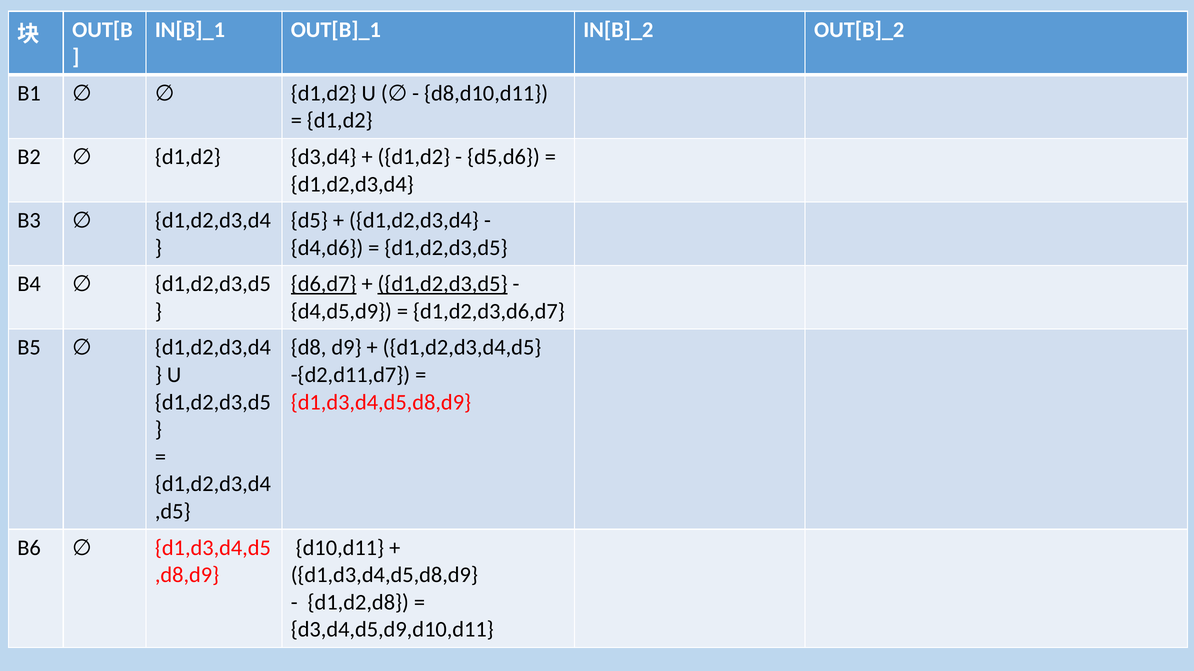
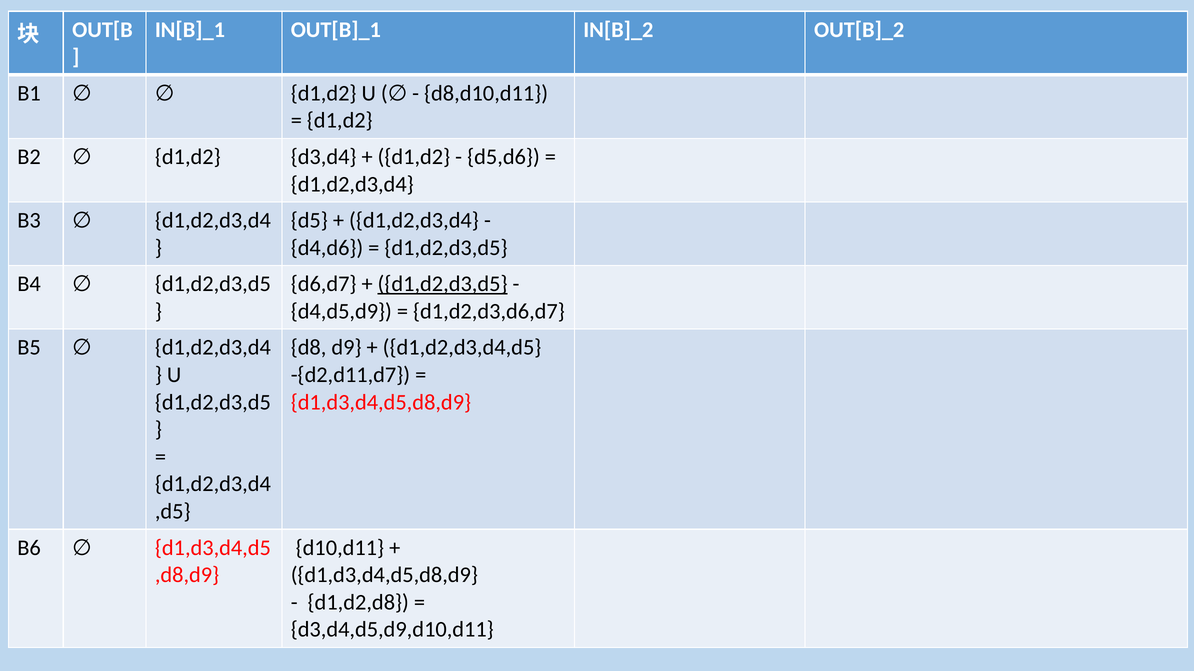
d6,d7 underline: present -> none
